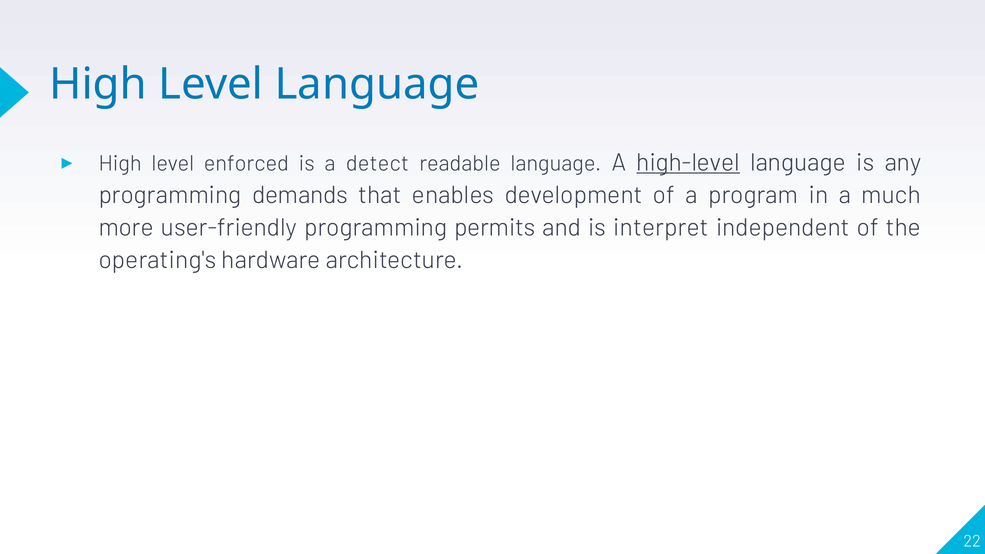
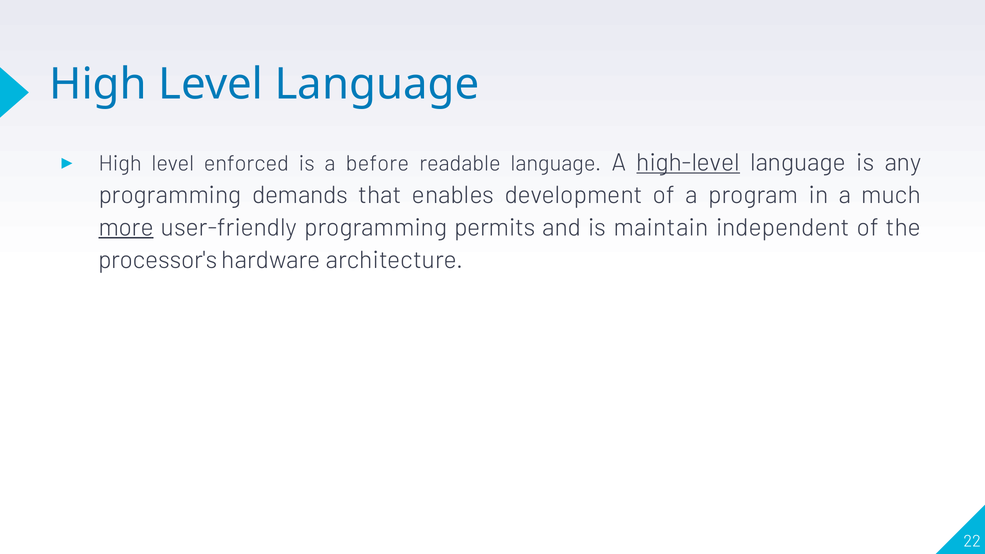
detect: detect -> before
more underline: none -> present
interpret: interpret -> maintain
operating's: operating's -> processor's
